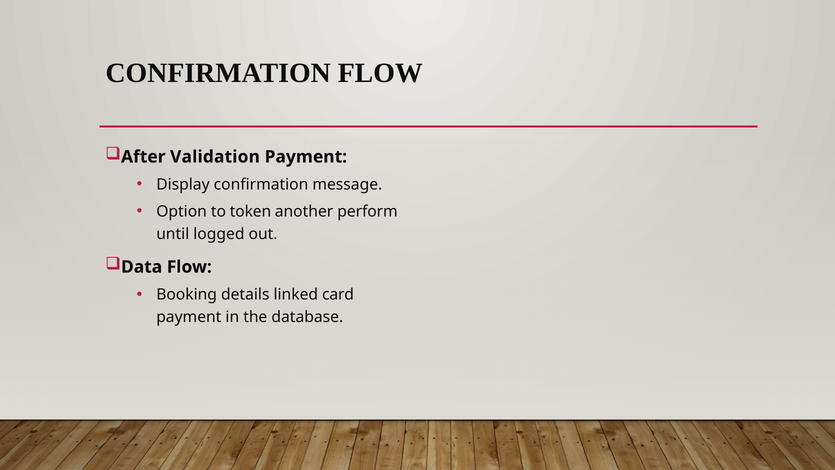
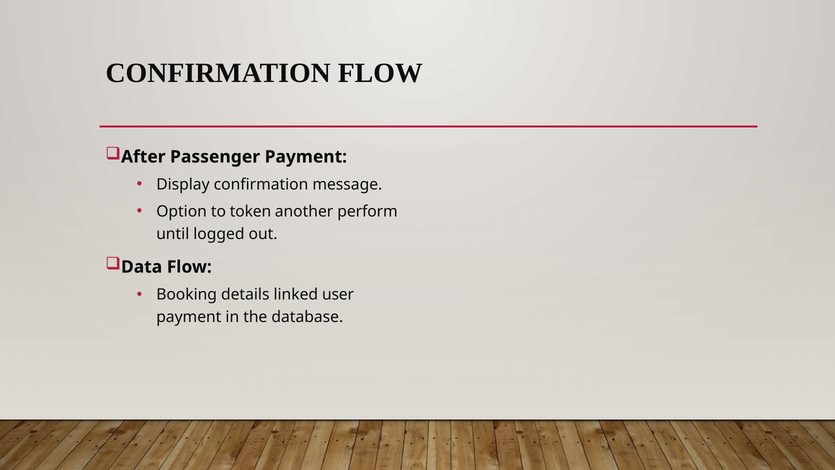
Validation: Validation -> Passenger
card: card -> user
